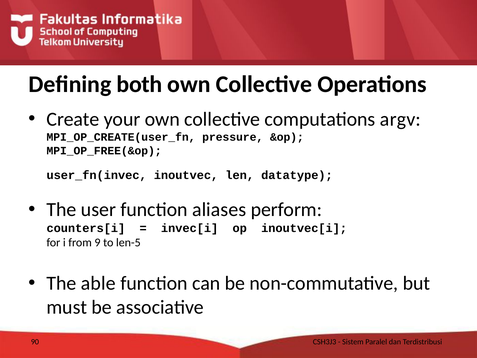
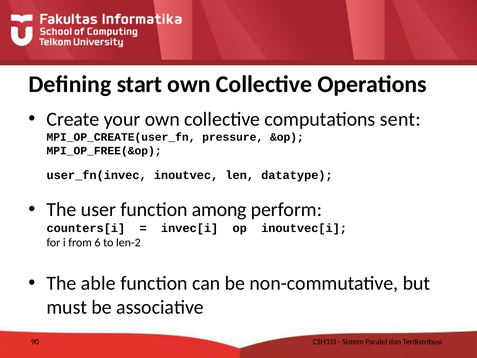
both: both -> start
argv: argv -> sent
aliases: aliases -> among
9: 9 -> 6
len-5: len-5 -> len-2
